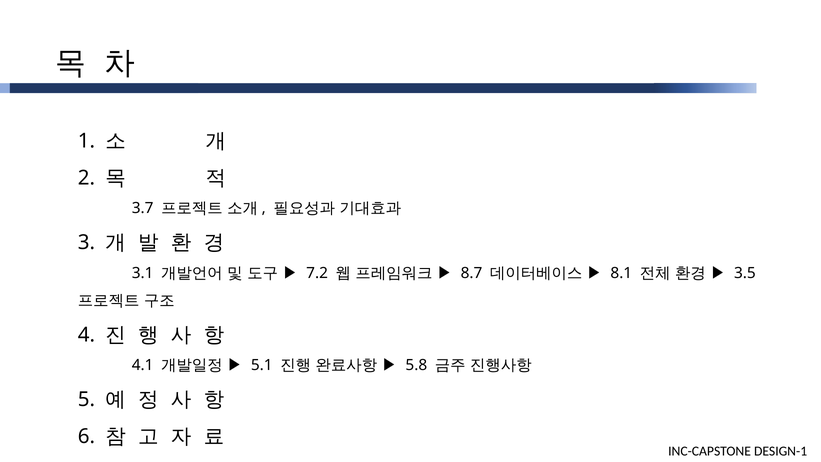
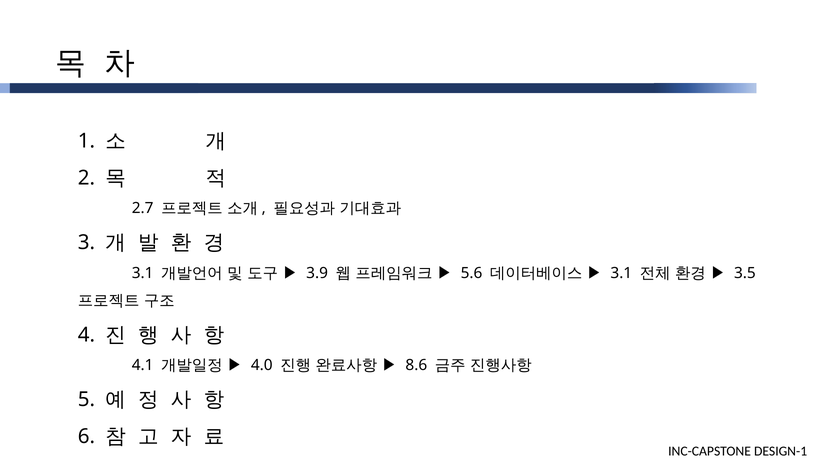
3.7: 3.7 -> 2.7
7.2: 7.2 -> 3.9
8.7: 8.7 -> 5.6
8.1 at (621, 273): 8.1 -> 3.1
5.1: 5.1 -> 4.0
5.8: 5.8 -> 8.6
